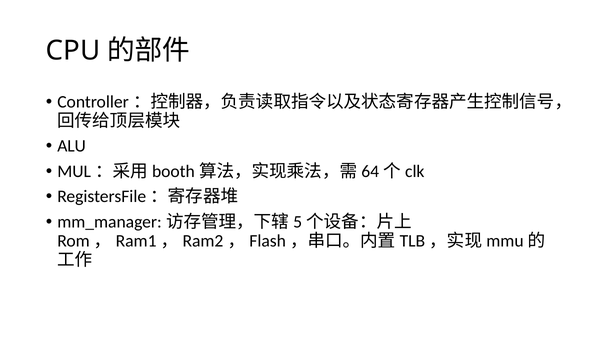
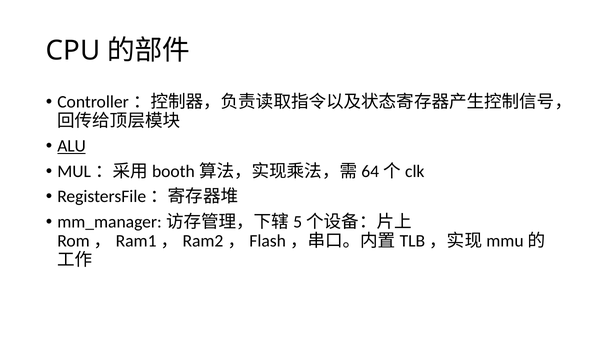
ALU underline: none -> present
